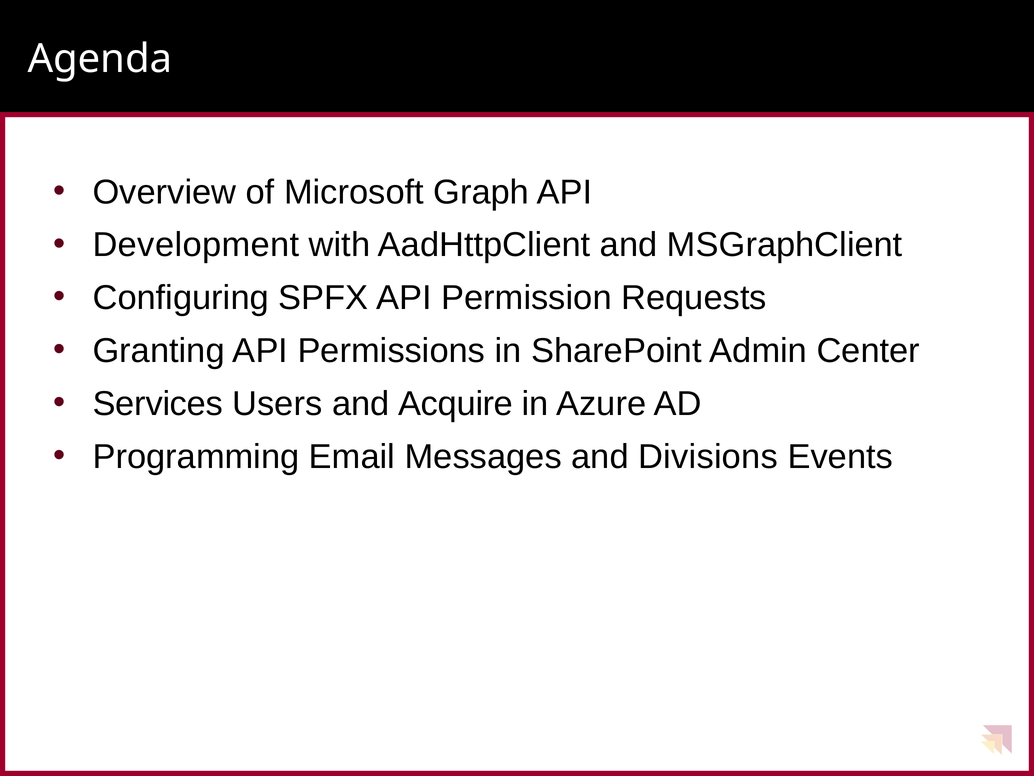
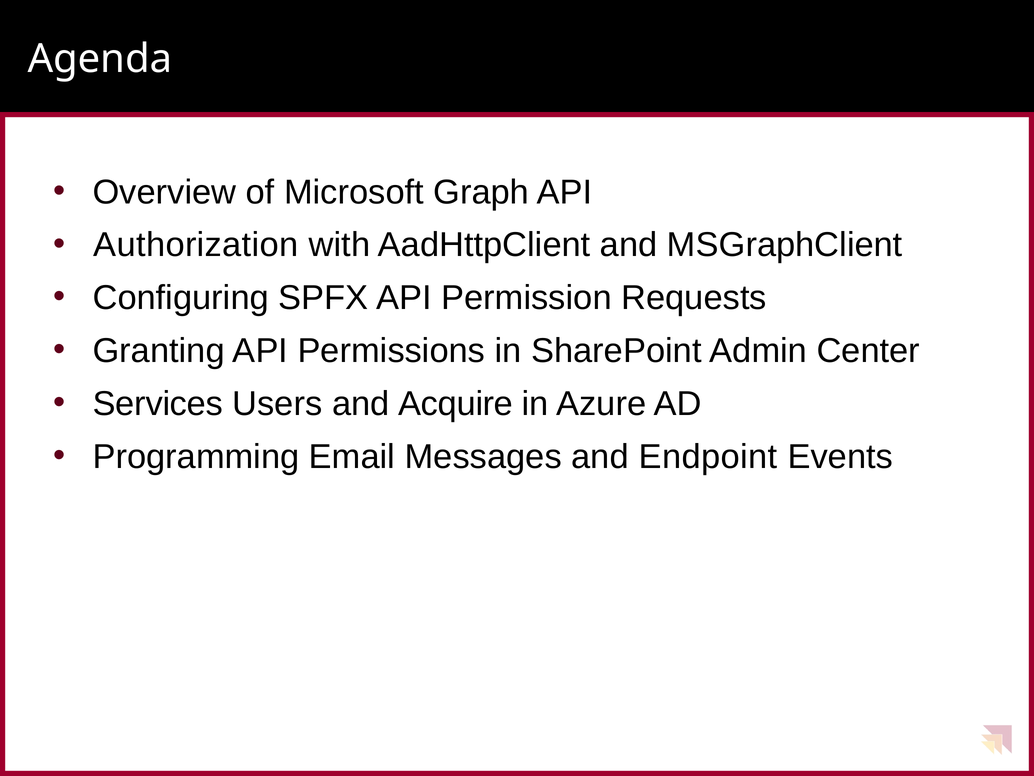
Development: Development -> Authorization
Divisions: Divisions -> Endpoint
